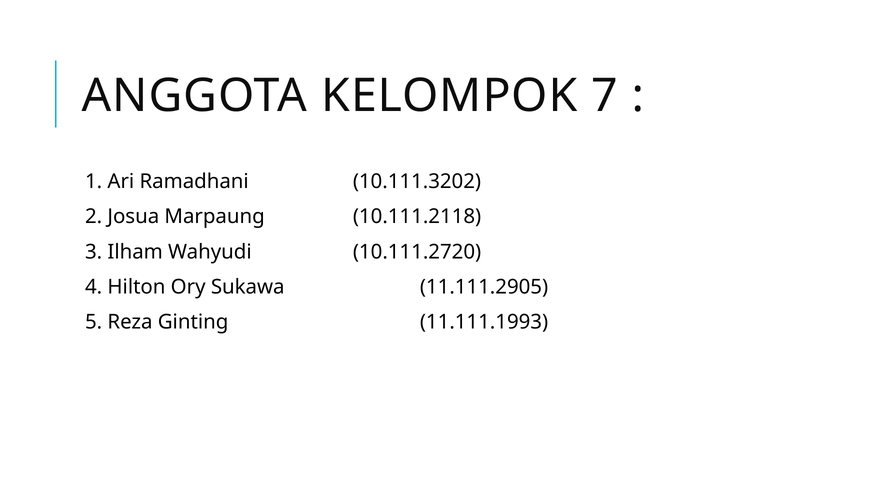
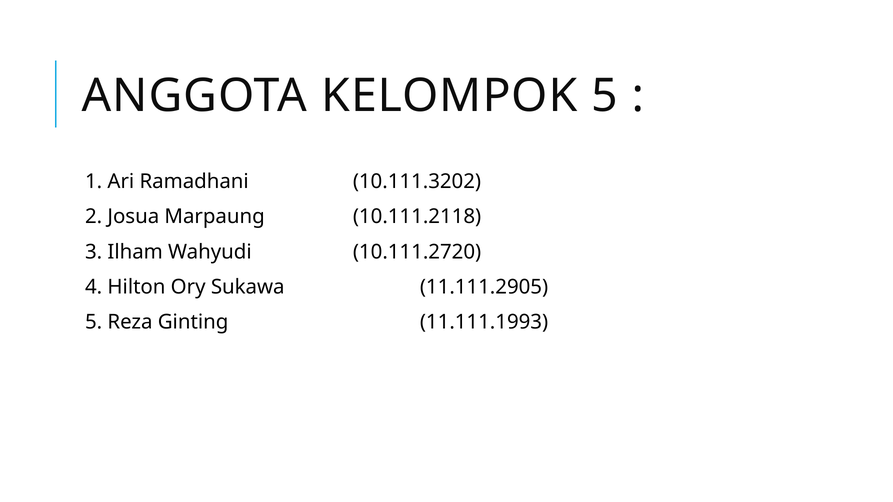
KELOMPOK 7: 7 -> 5
